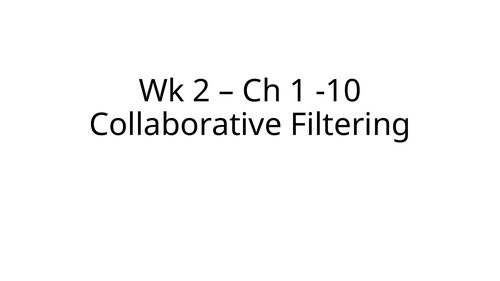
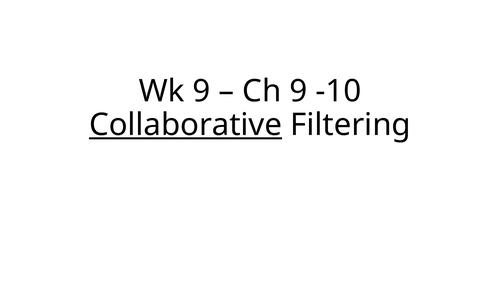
Wk 2: 2 -> 9
Ch 1: 1 -> 9
Collaborative underline: none -> present
